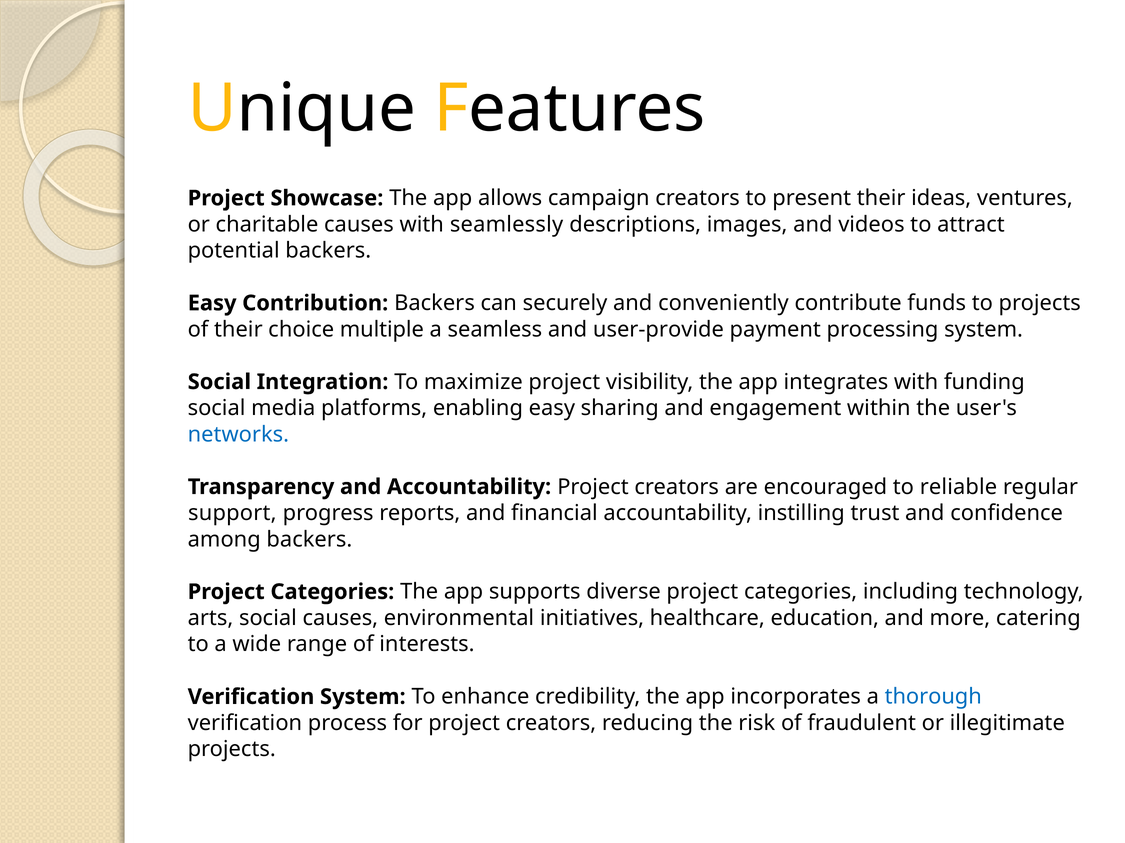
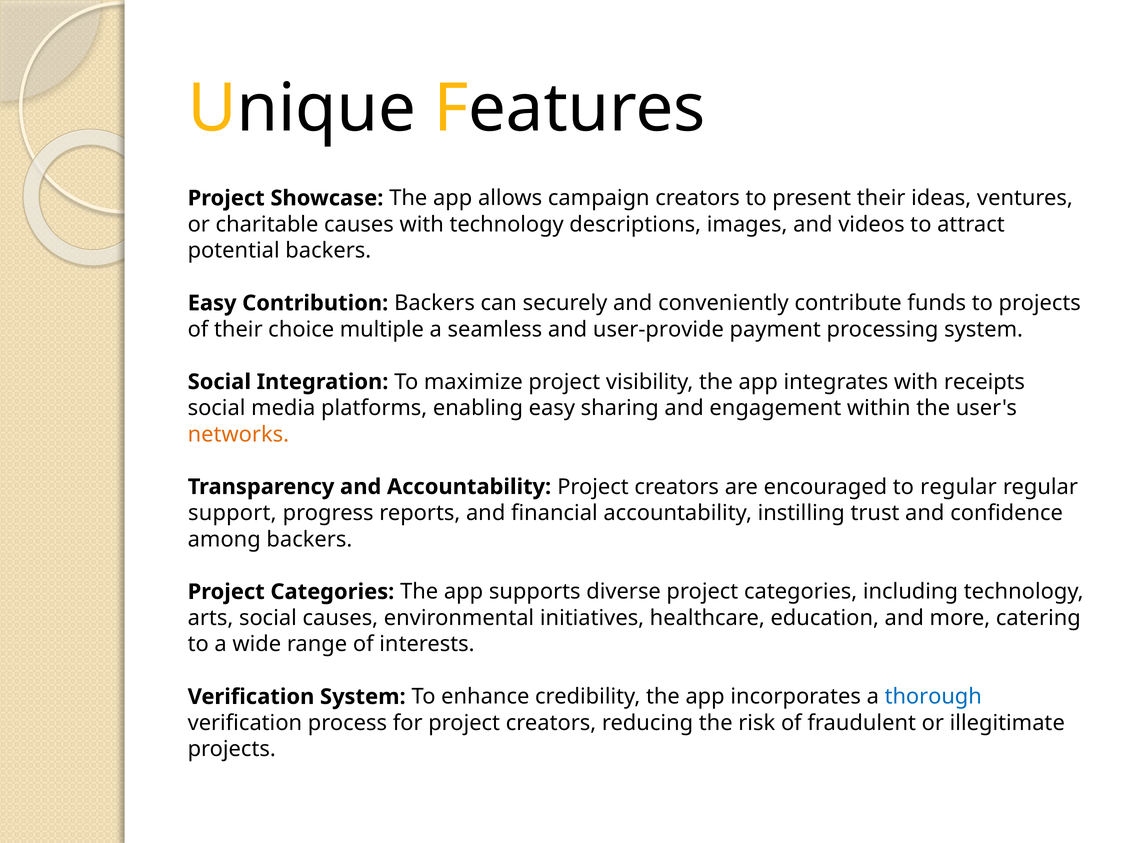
with seamlessly: seamlessly -> technology
funding: funding -> receipts
networks colour: blue -> orange
to reliable: reliable -> regular
